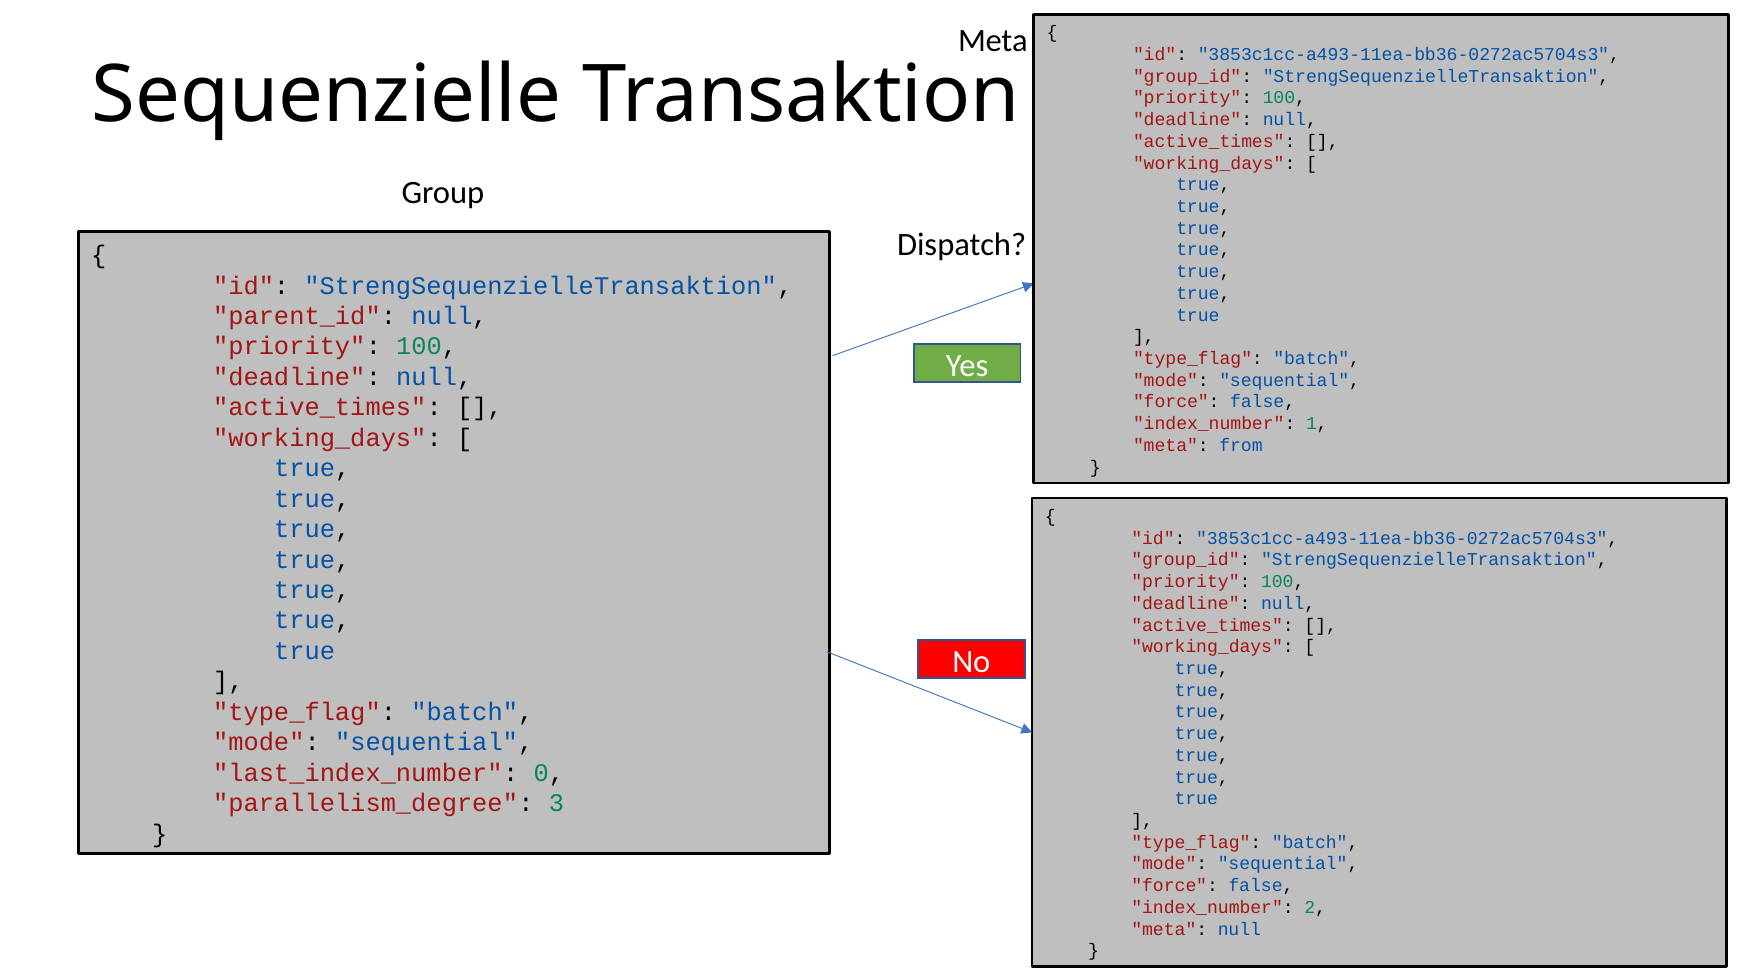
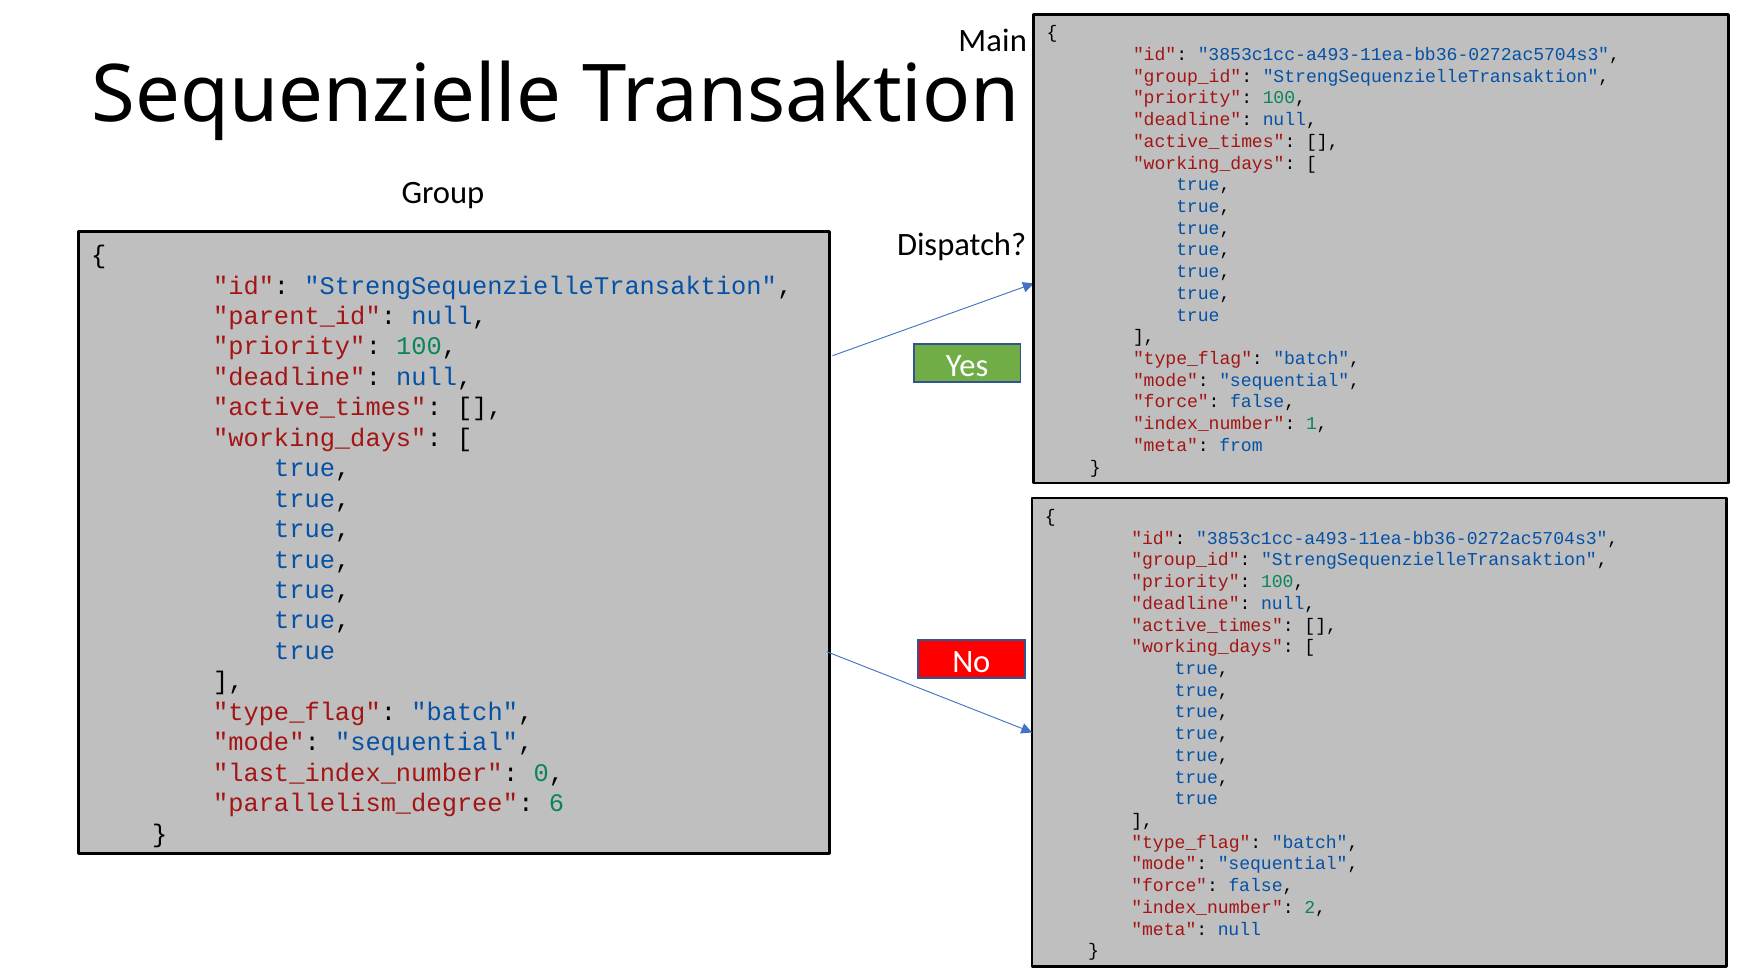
Meta at (993, 40): Meta -> Main
3: 3 -> 6
